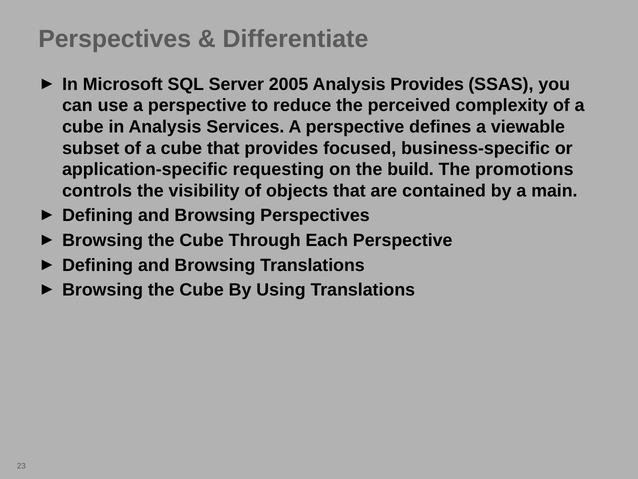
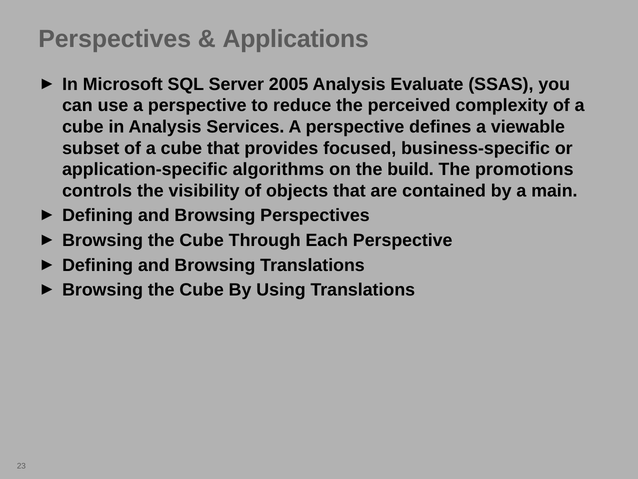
Differentiate: Differentiate -> Applications
Analysis Provides: Provides -> Evaluate
requesting: requesting -> algorithms
